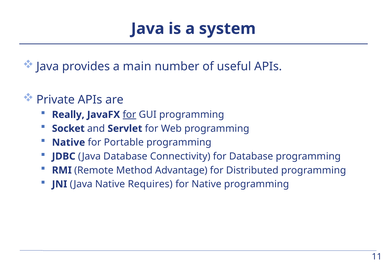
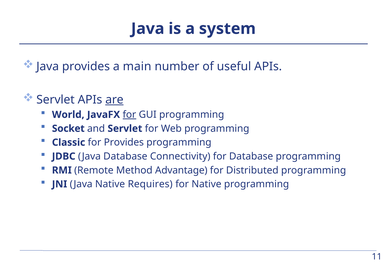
Private at (56, 100): Private -> Servlet
are underline: none -> present
Really: Really -> World
Native at (69, 142): Native -> Classic
for Portable: Portable -> Provides
